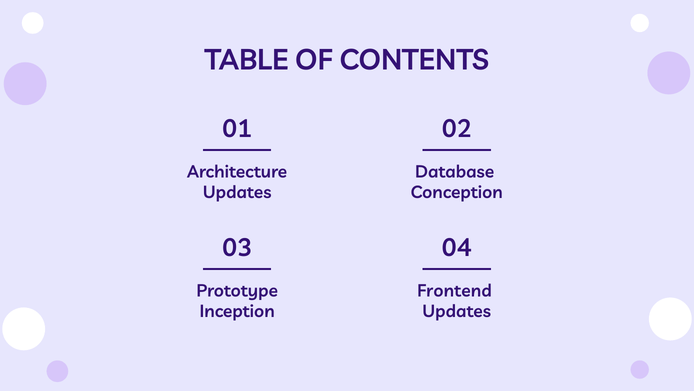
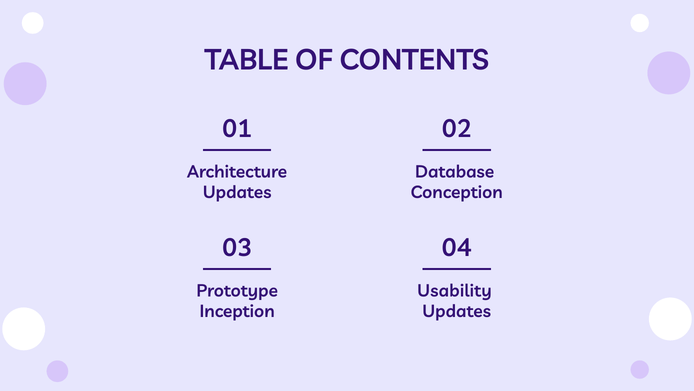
Frontend: Frontend -> Usability
